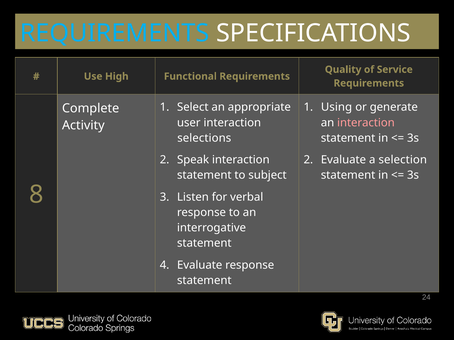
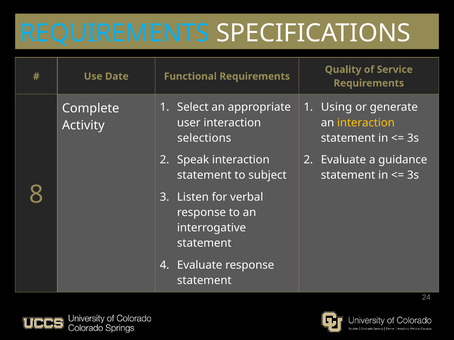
High: High -> Date
interaction at (366, 123) colour: pink -> yellow
selection: selection -> guidance
